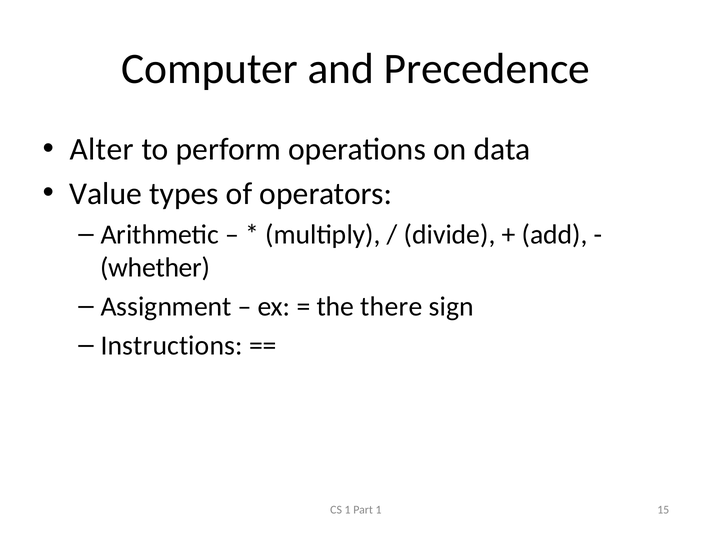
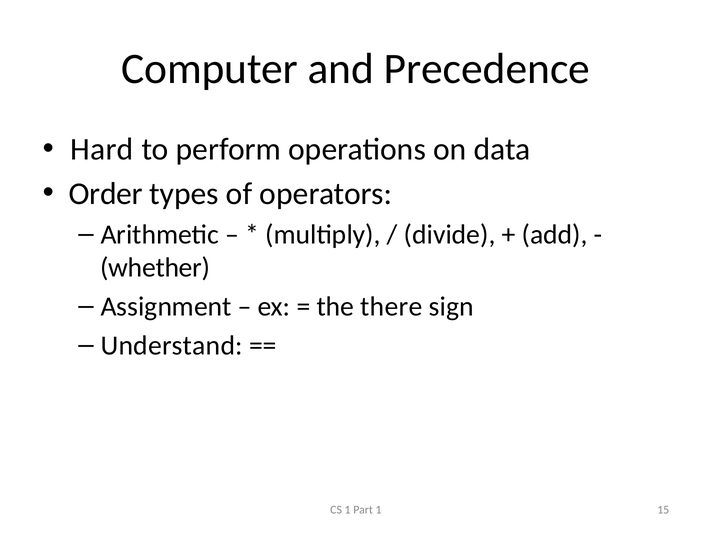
Alter: Alter -> Hard
Value: Value -> Order
Instructions: Instructions -> Understand
